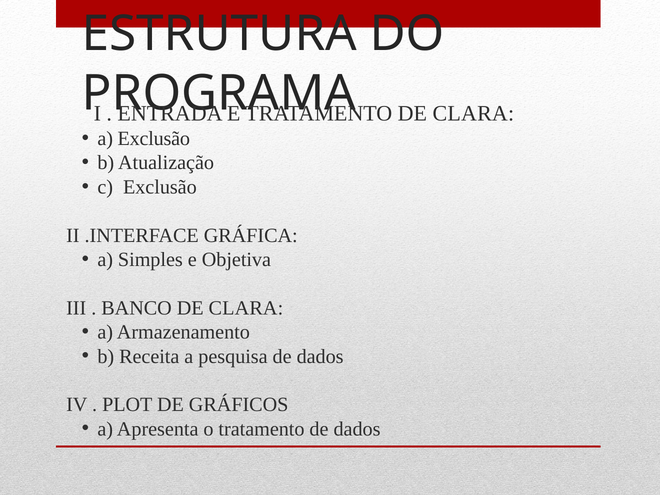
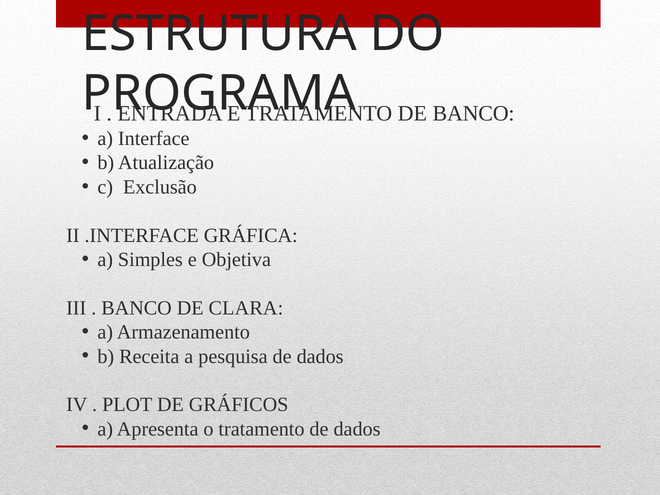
CLARA at (473, 113): CLARA -> BANCO
a Exclusão: Exclusão -> Interface
